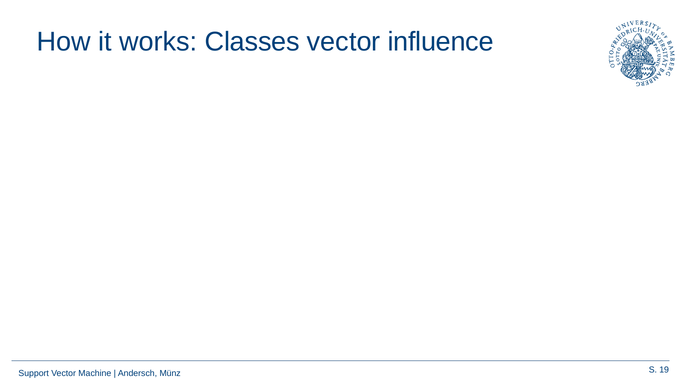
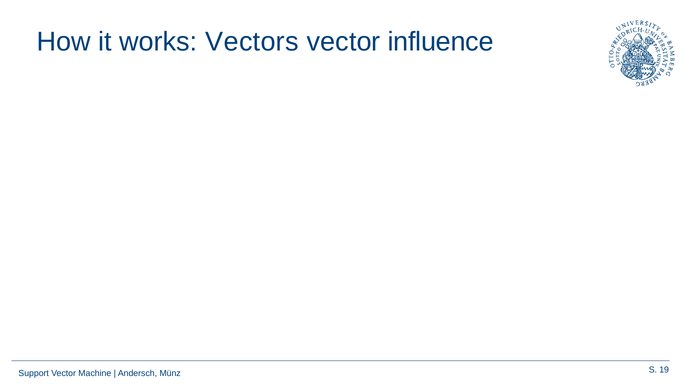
Classes: Classes -> Vectors
